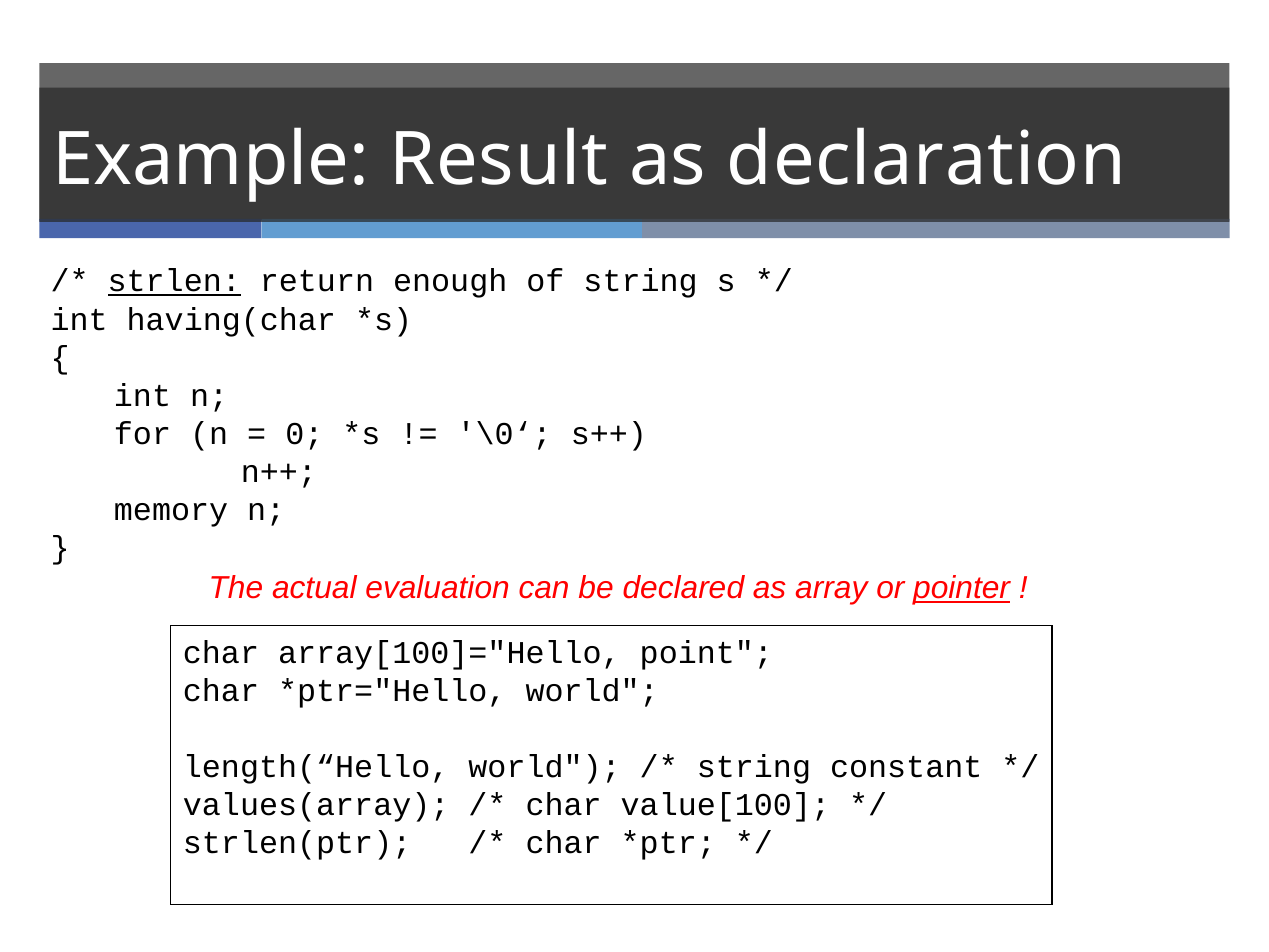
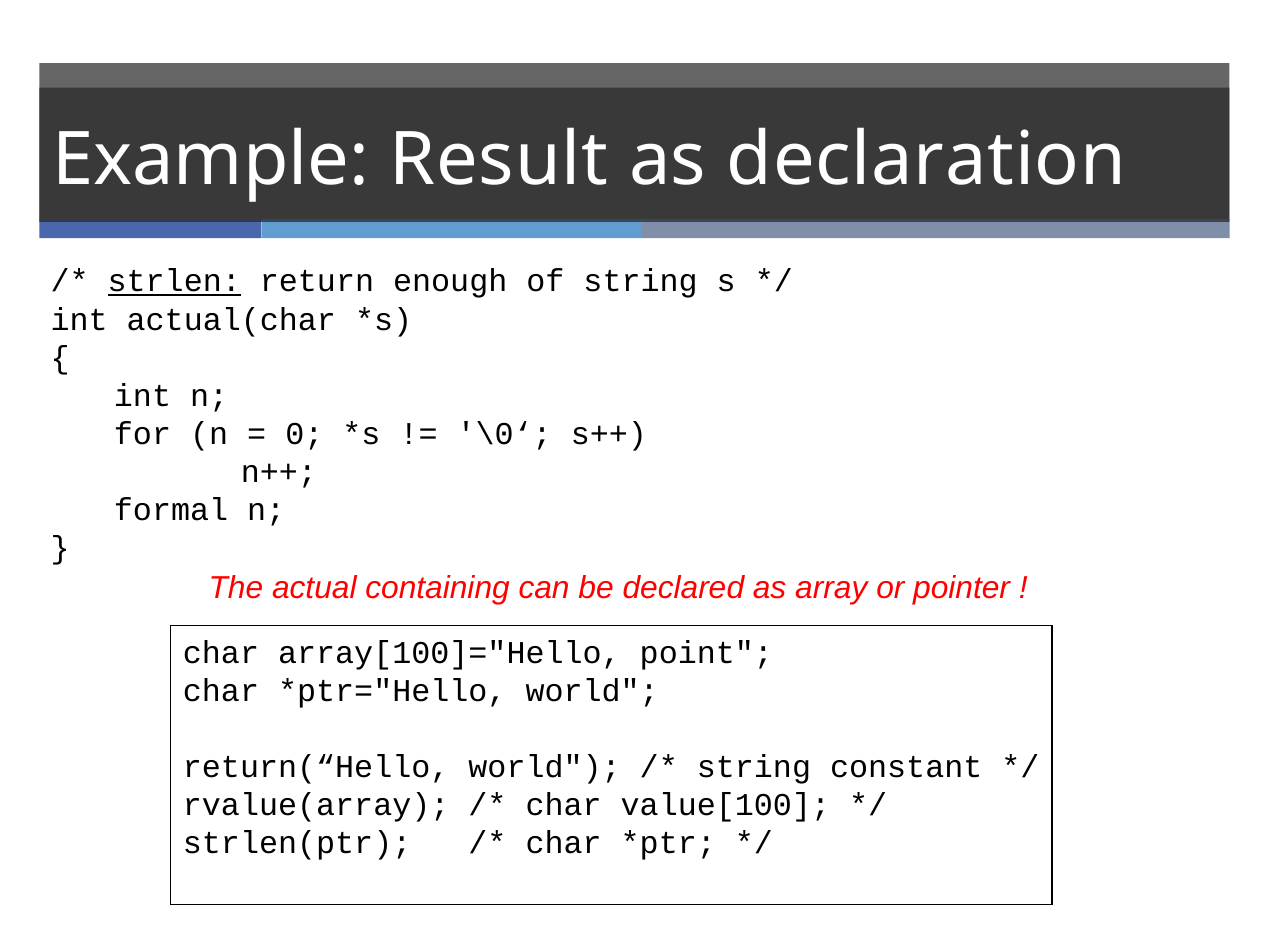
having(char: having(char -> actual(char
memory: memory -> formal
evaluation: evaluation -> containing
pointer underline: present -> none
length(“Hello: length(“Hello -> return(“Hello
values(array: values(array -> rvalue(array
